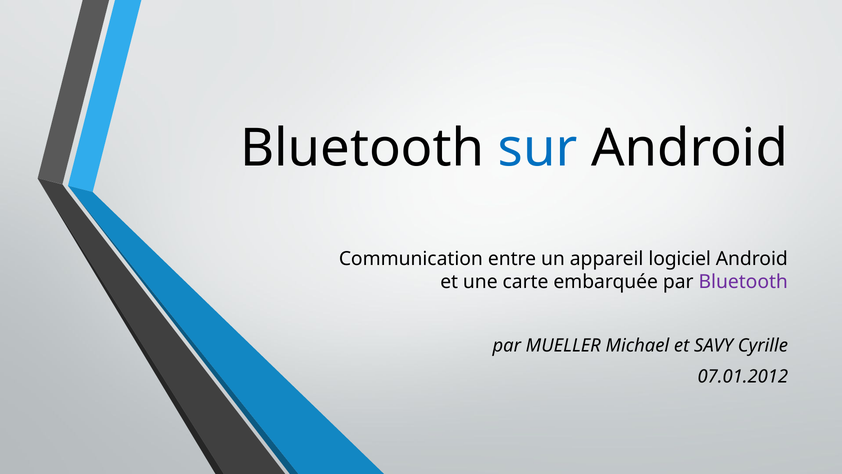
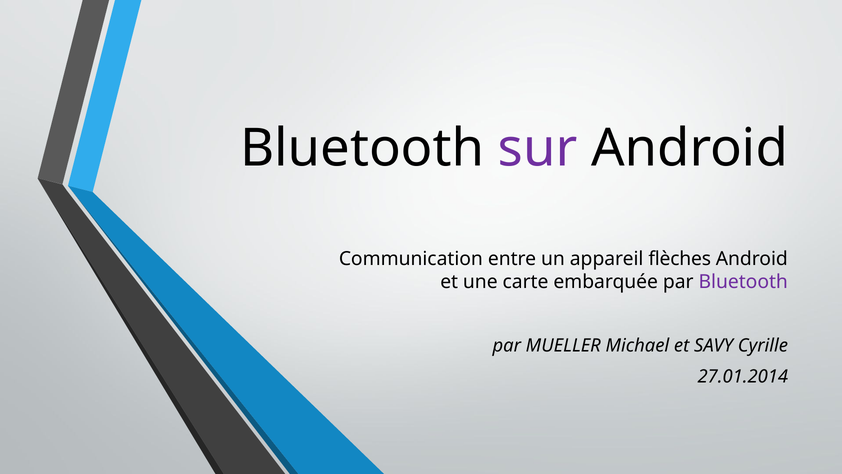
sur colour: blue -> purple
logiciel: logiciel -> flèches
07.01.2012: 07.01.2012 -> 27.01.2014
